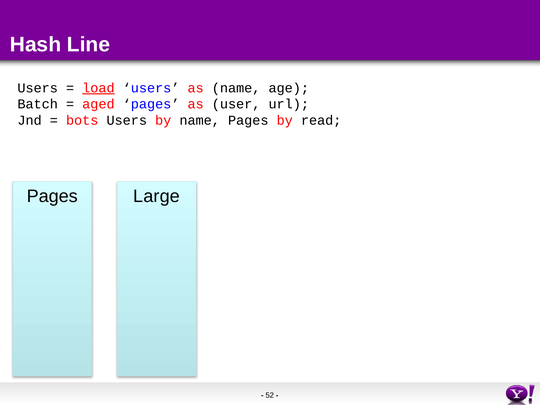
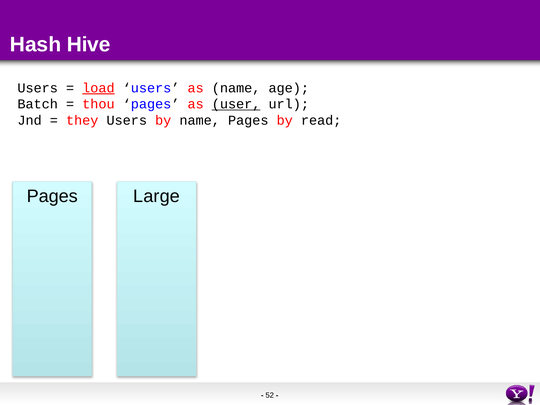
Line: Line -> Hive
aged: aged -> thou
user underline: none -> present
bots: bots -> they
